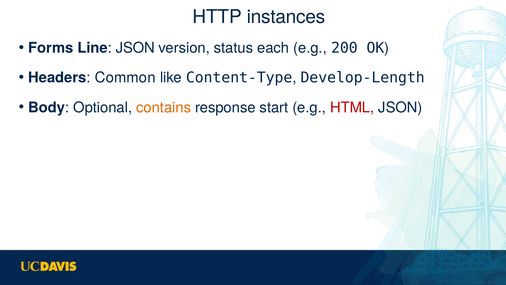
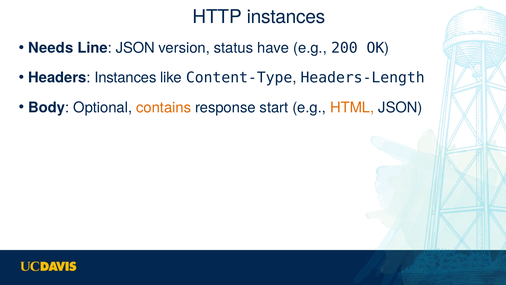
Forms: Forms -> Needs
each: each -> have
Headers Common: Common -> Instances
Develop-Length: Develop-Length -> Headers-Length
HTML colour: red -> orange
